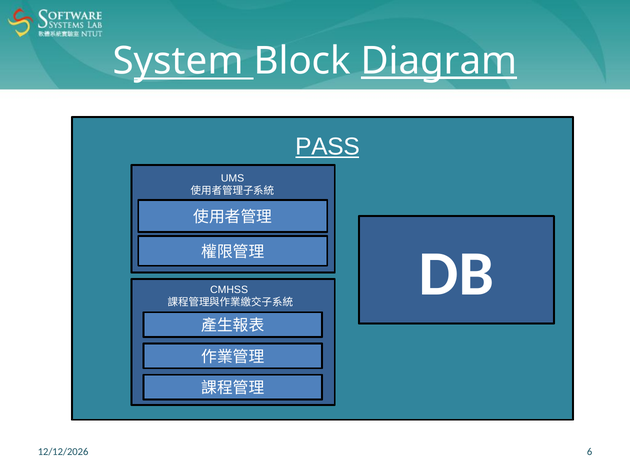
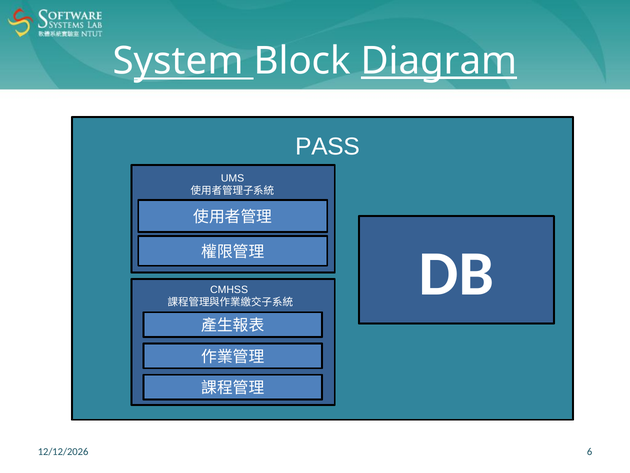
PASS underline: present -> none
